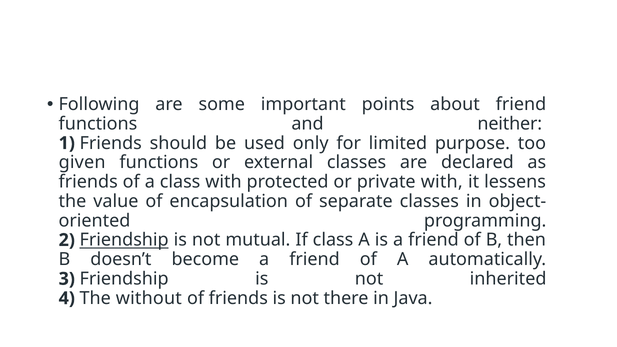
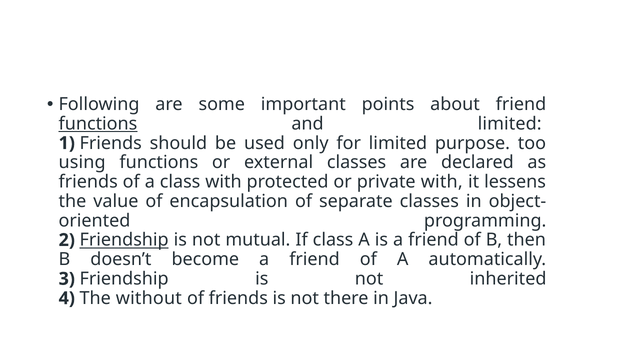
functions at (98, 124) underline: none -> present
and neither: neither -> limited
given: given -> using
